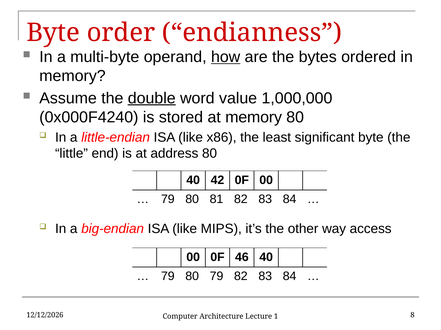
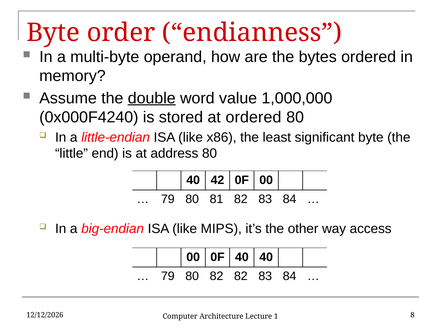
how underline: present -> none
at memory: memory -> ordered
0F 46: 46 -> 40
80 79: 79 -> 82
